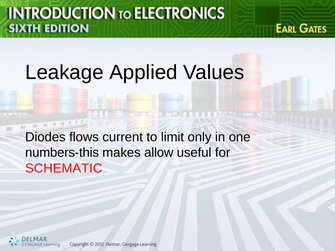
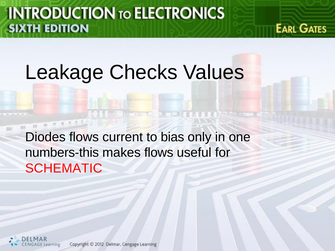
Applied: Applied -> Checks
limit: limit -> bias
makes allow: allow -> flows
